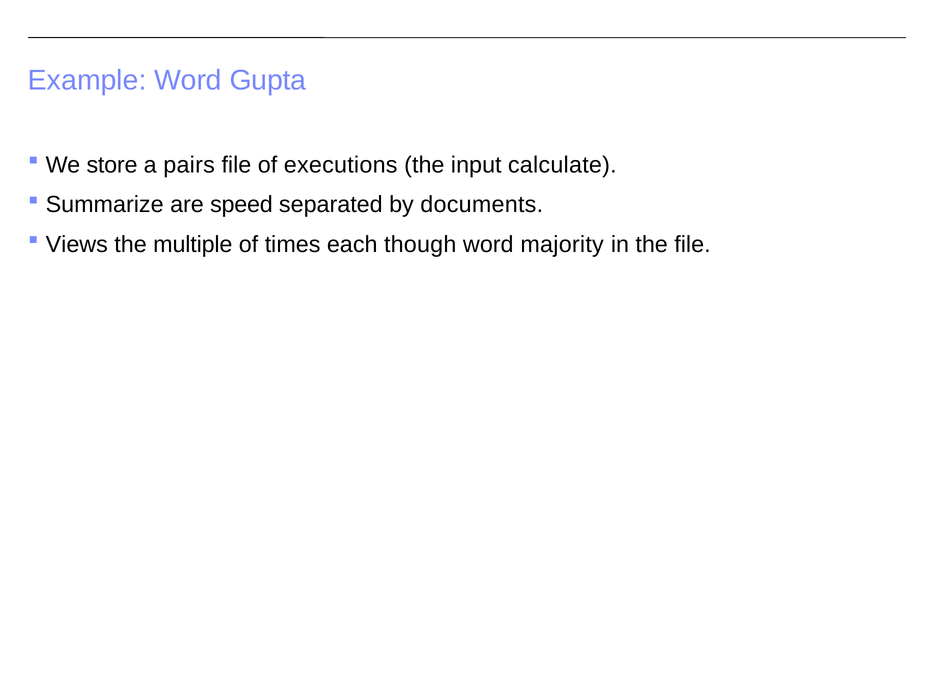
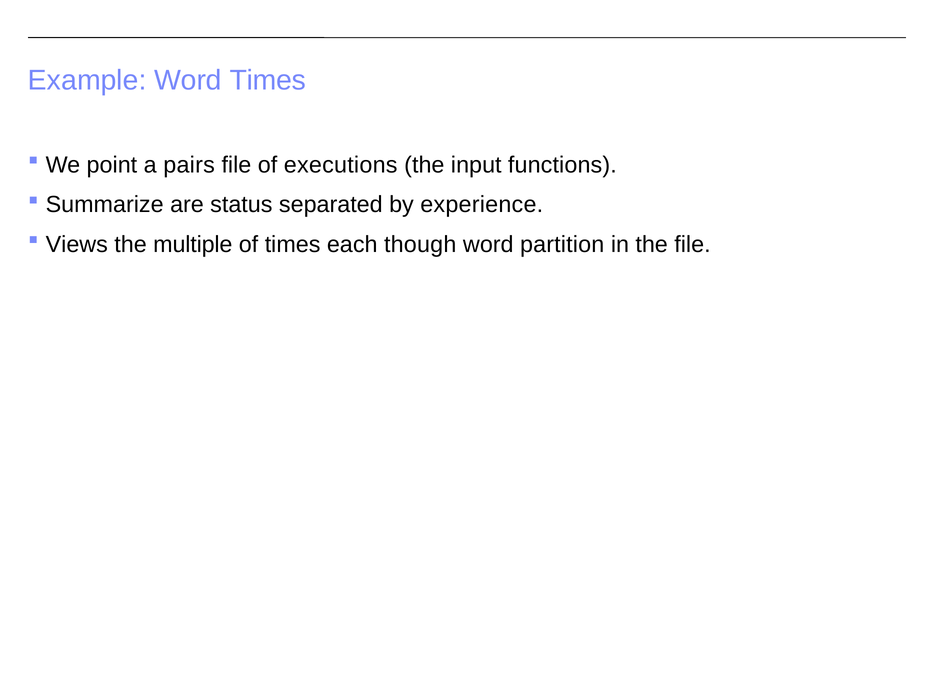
Word Gupta: Gupta -> Times
store: store -> point
calculate: calculate -> functions
speed: speed -> status
documents: documents -> experience
majority: majority -> partition
